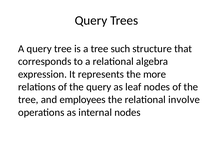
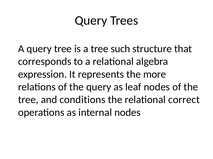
employees: employees -> conditions
involve: involve -> correct
